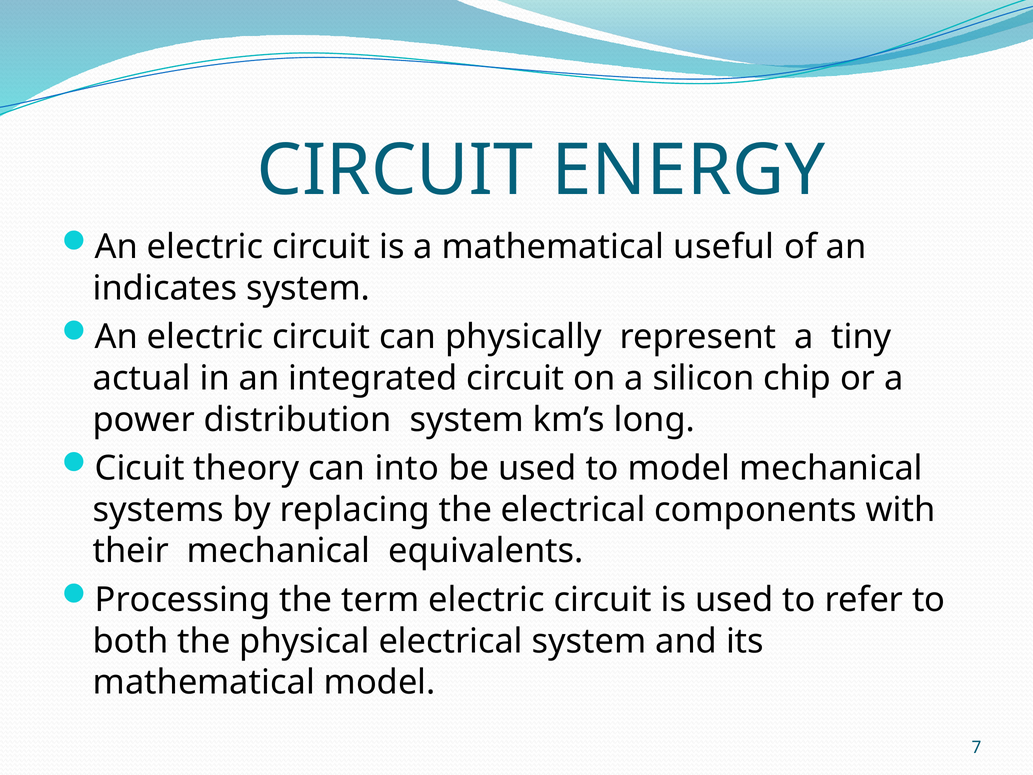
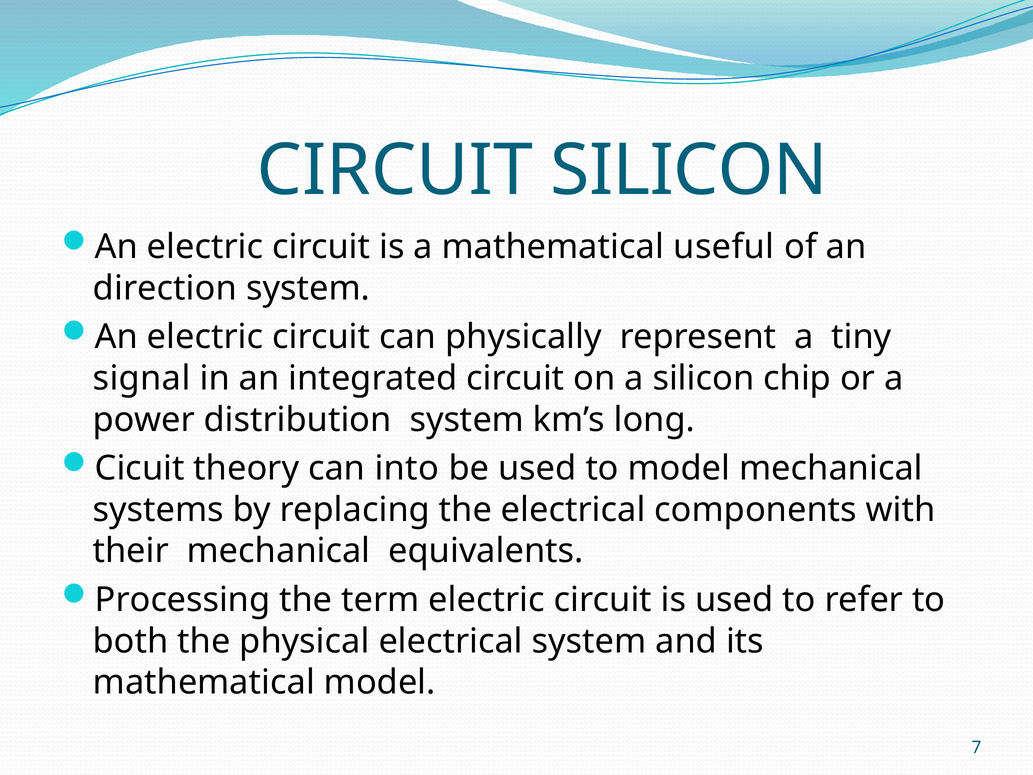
CIRCUIT ENERGY: ENERGY -> SILICON
indicates: indicates -> direction
actual: actual -> signal
